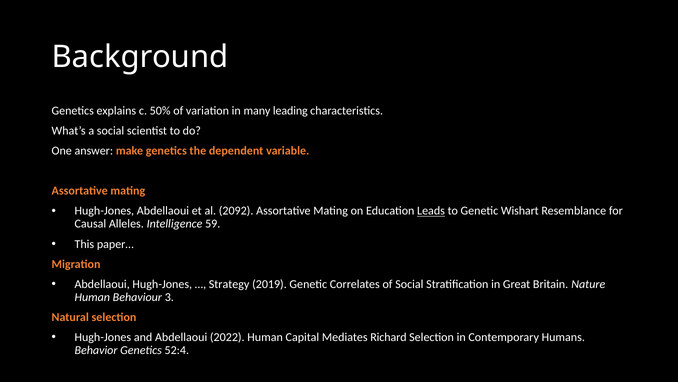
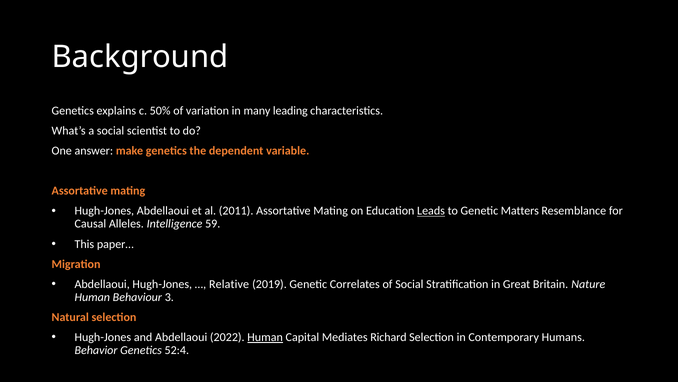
2092: 2092 -> 2011
Wishart: Wishart -> Matters
Strategy: Strategy -> Relative
Human at (265, 337) underline: none -> present
